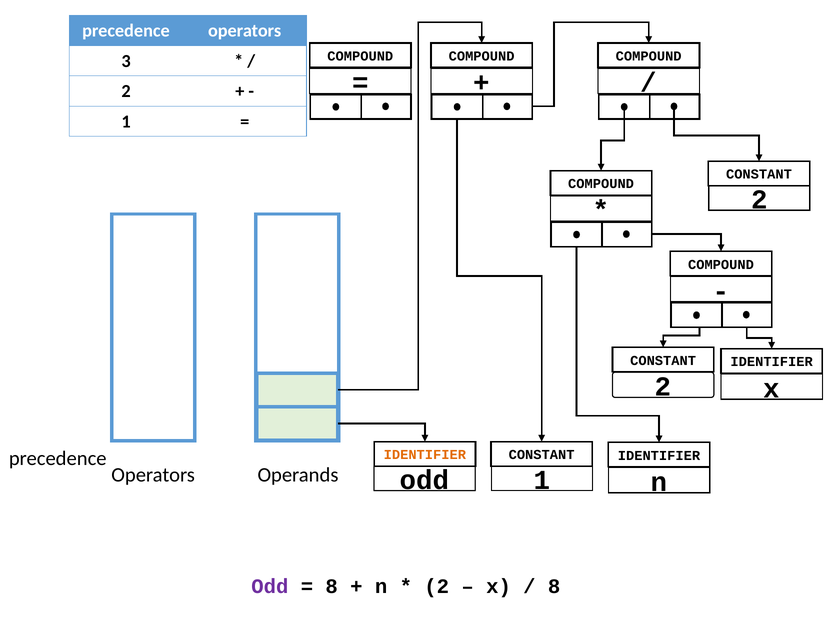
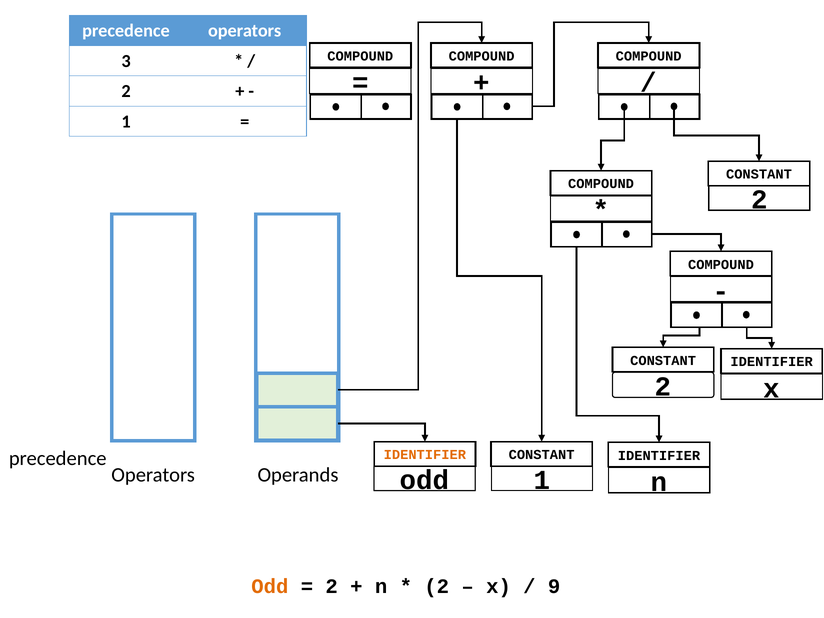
Odd at (270, 586) colour: purple -> orange
8 at (332, 586): 8 -> 2
8 at (554, 586): 8 -> 9
